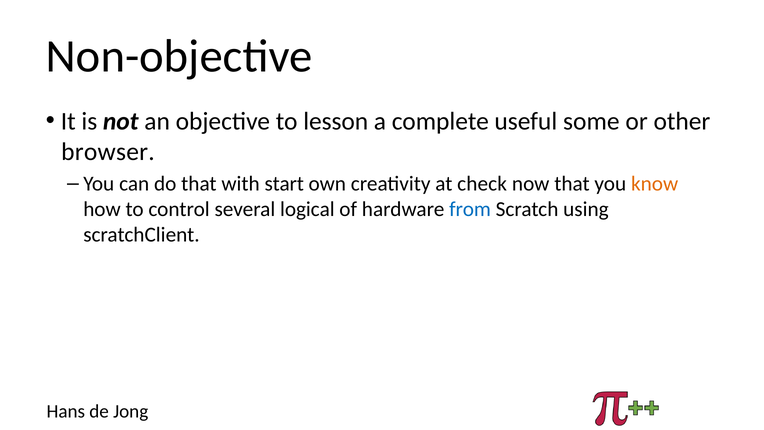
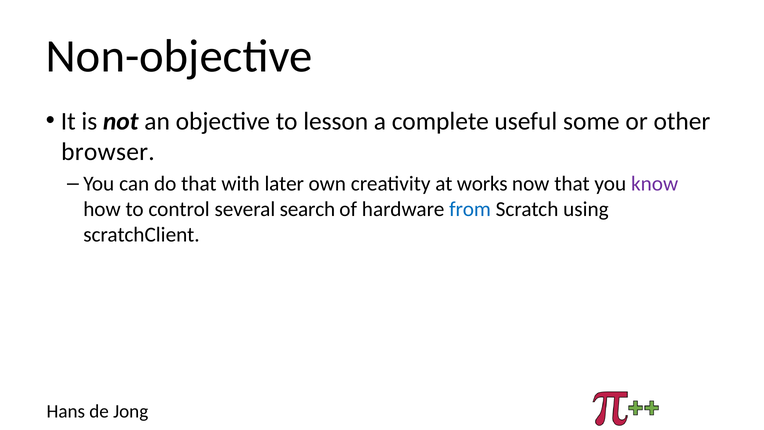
start: start -> later
check: check -> works
know colour: orange -> purple
logical: logical -> search
